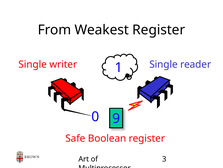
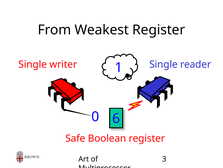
9: 9 -> 6
